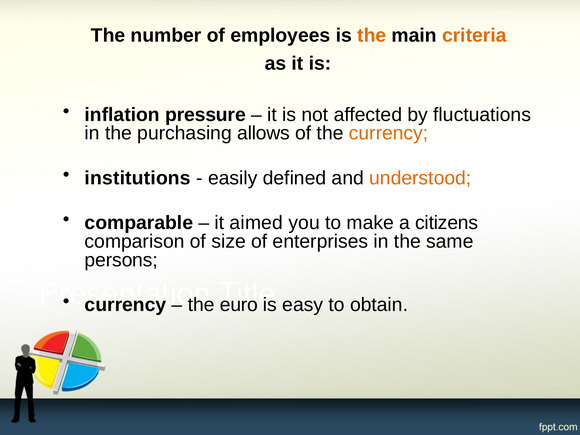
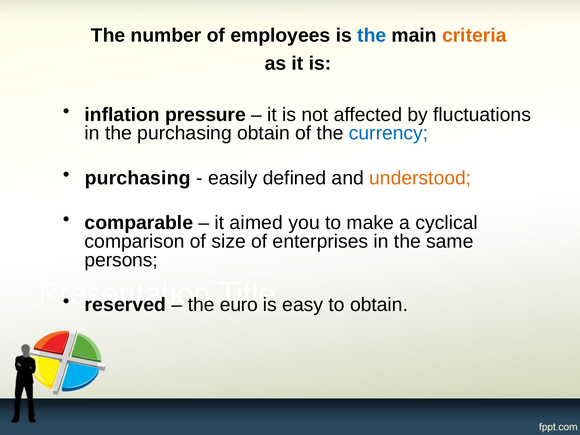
the at (372, 35) colour: orange -> blue
purchasing allows: allows -> obtain
currency at (389, 133) colour: orange -> blue
institutions at (138, 178): institutions -> purchasing
citizens: citizens -> cyclical
currency at (125, 305): currency -> reserved
